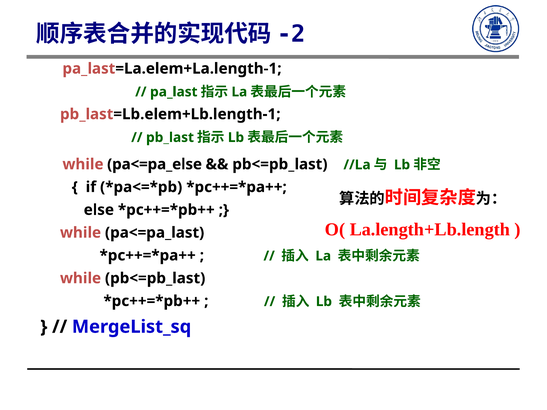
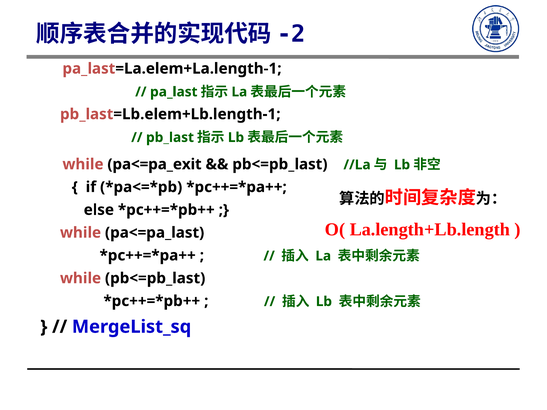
pa<=pa_else: pa<=pa_else -> pa<=pa_exit
